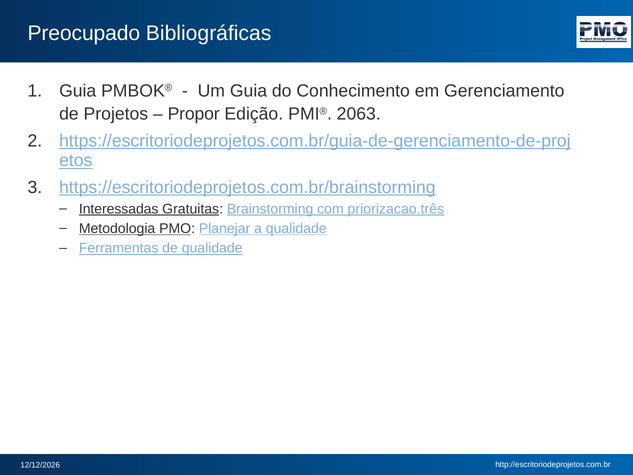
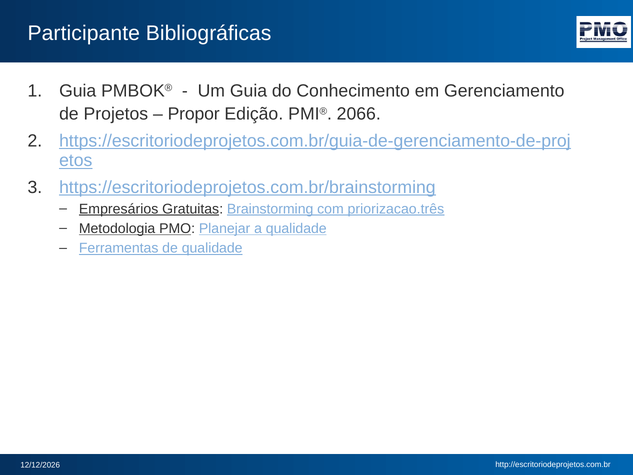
Preocupado: Preocupado -> Participante
2063: 2063 -> 2066
Interessadas: Interessadas -> Empresários
